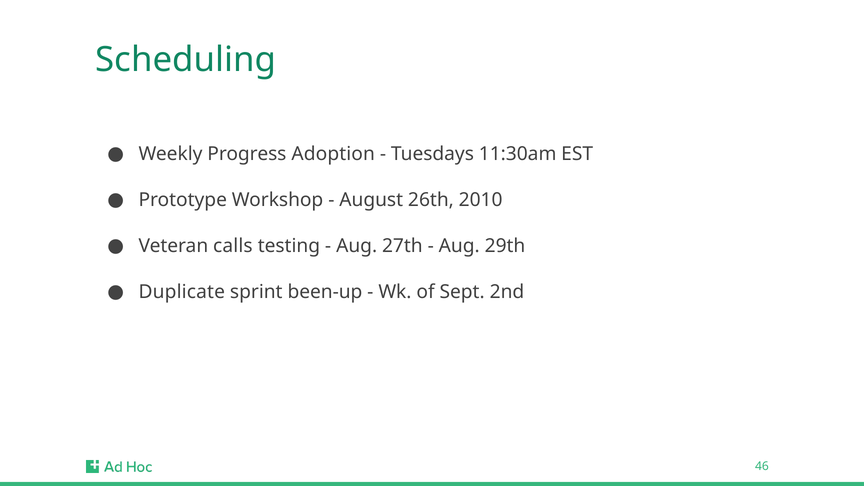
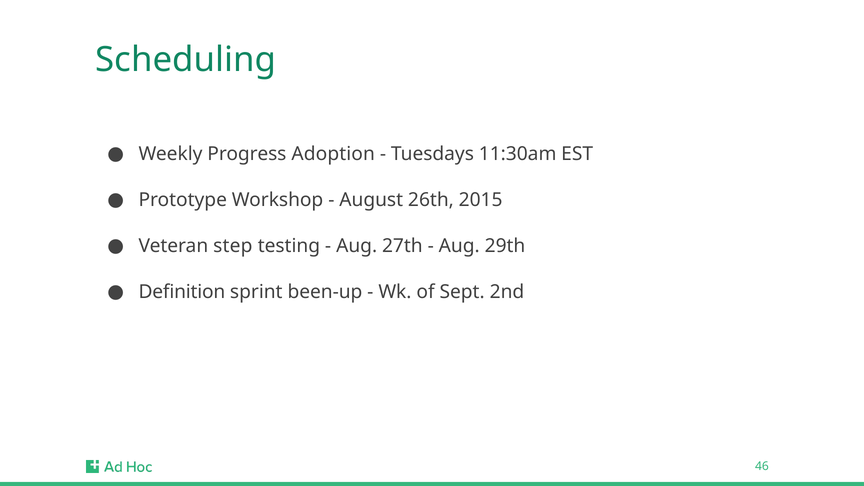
2010: 2010 -> 2015
calls: calls -> step
Duplicate: Duplicate -> Definition
